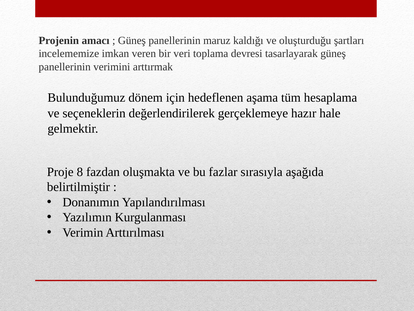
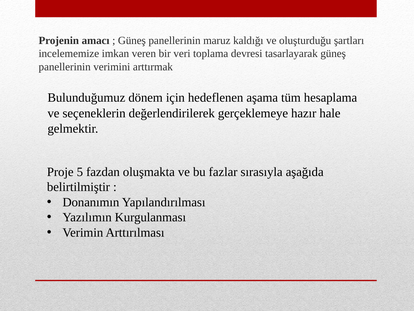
8: 8 -> 5
